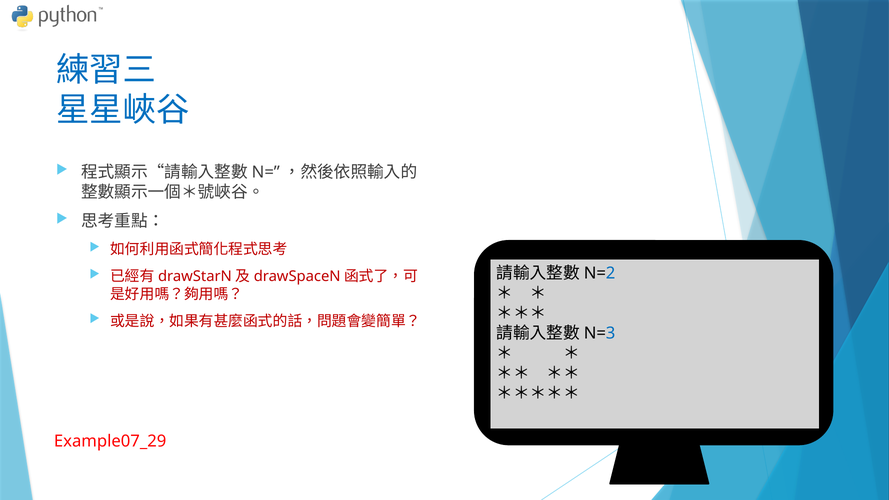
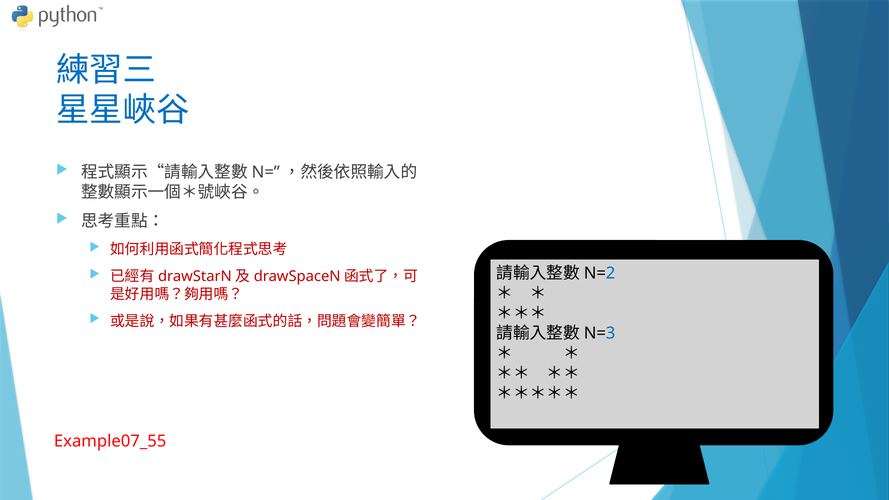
Example07_29: Example07_29 -> Example07_55
